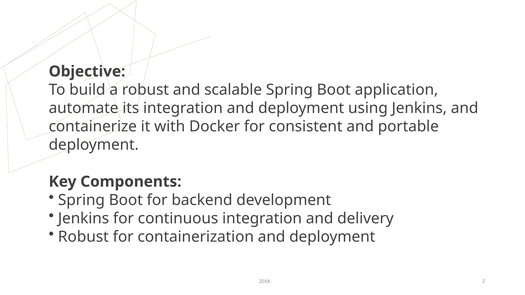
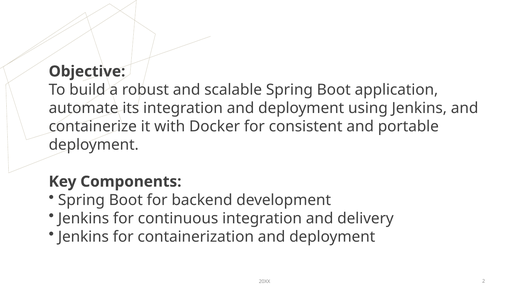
Robust at (83, 237): Robust -> Jenkins
